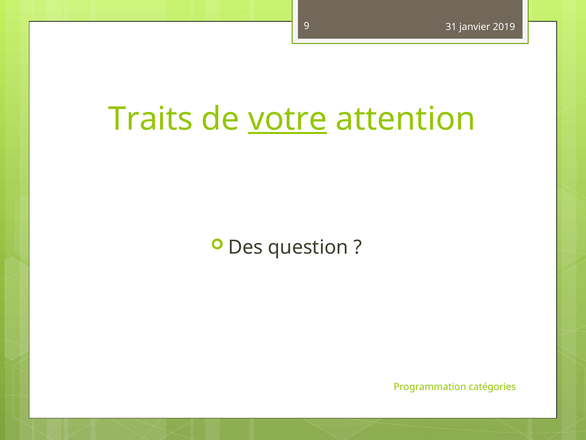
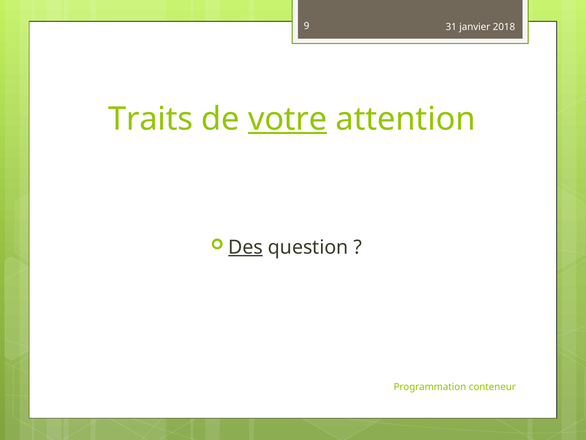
2019: 2019 -> 2018
Des underline: none -> present
catégories: catégories -> conteneur
